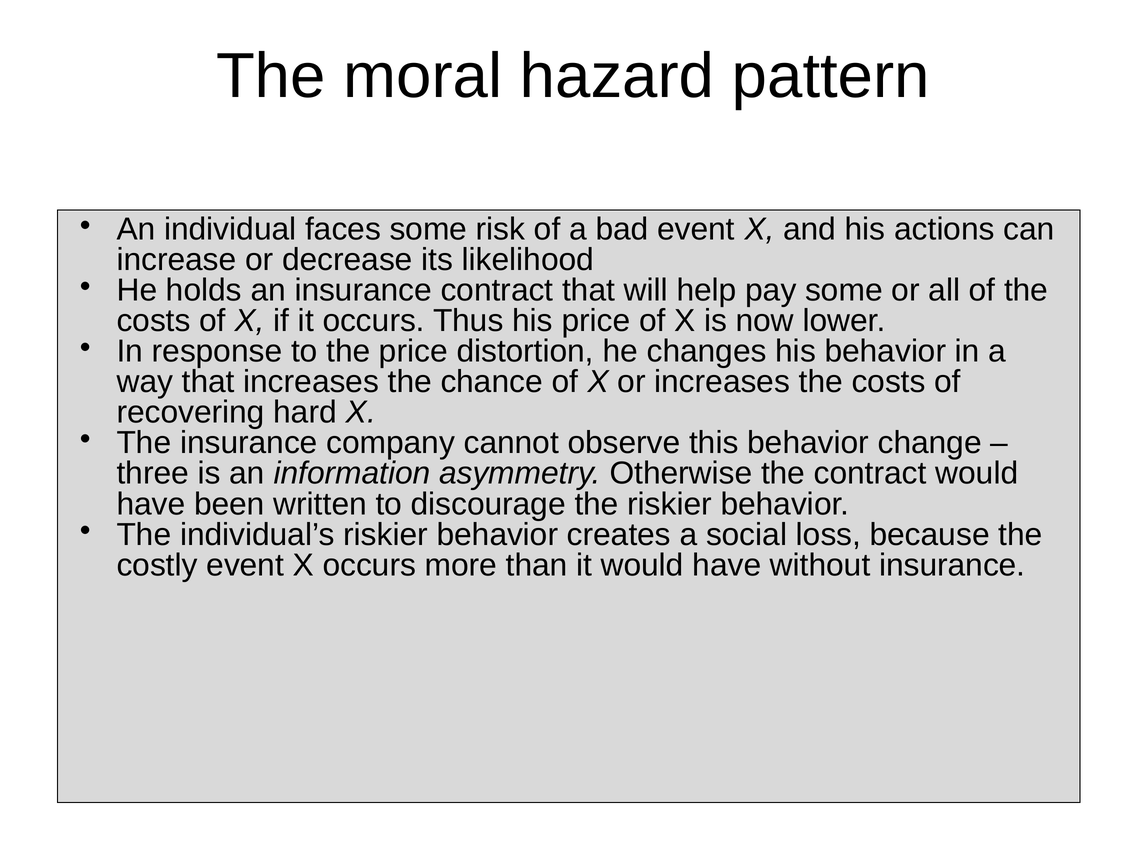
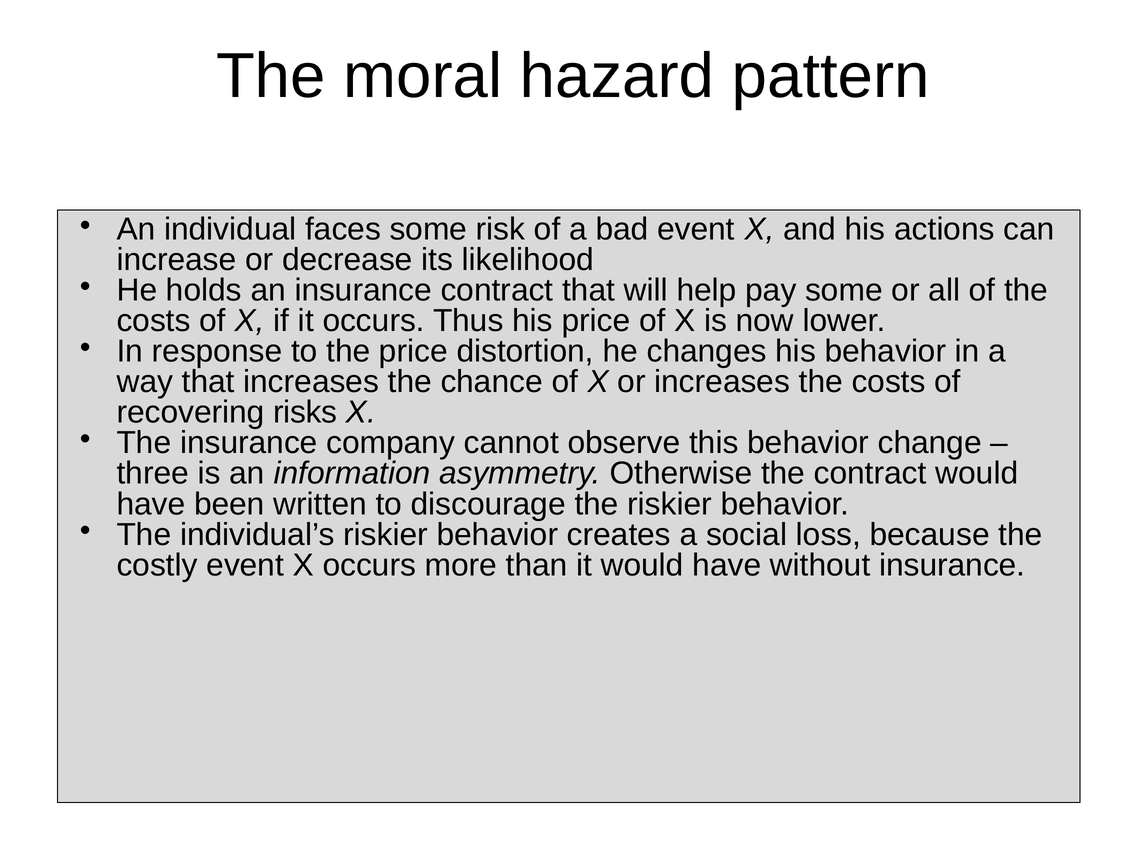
hard: hard -> risks
